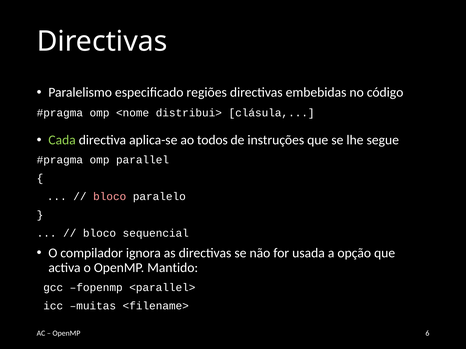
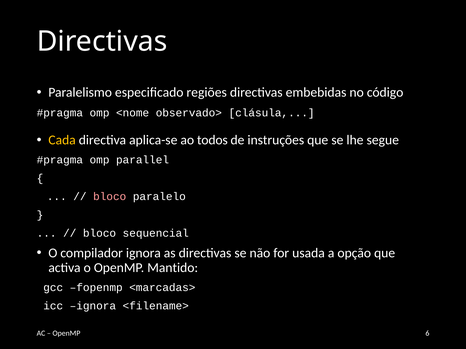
distribui>: distribui> -> observado>
Cada colour: light green -> yellow
<parallel>: <parallel> -> <marcadas>
icc muitas: muitas -> ignora
